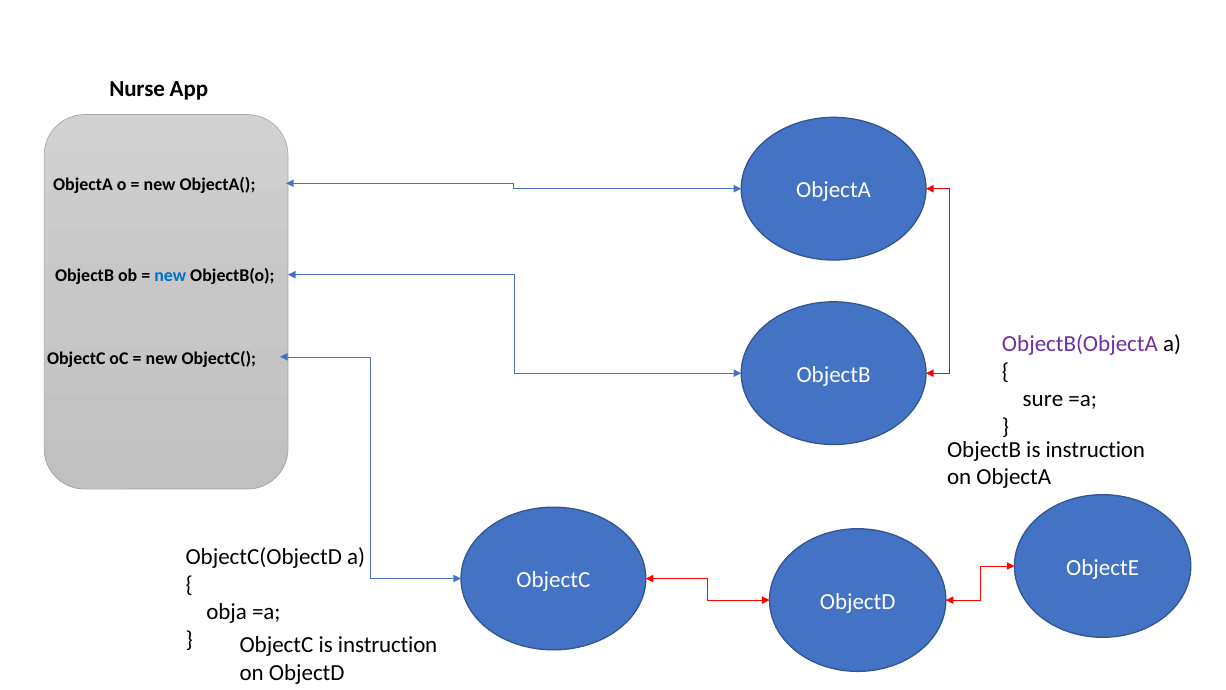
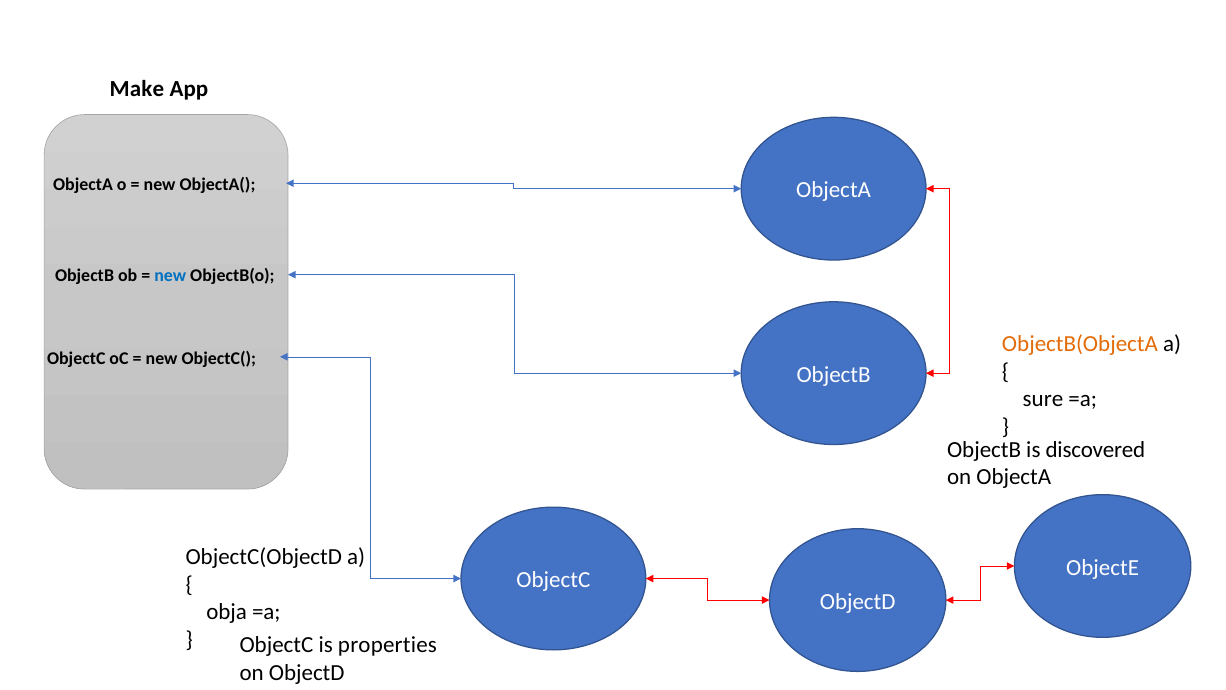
Nurse: Nurse -> Make
ObjectB(ObjectA colour: purple -> orange
ObjectB is instruction: instruction -> discovered
ObjectC is instruction: instruction -> properties
